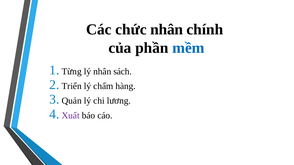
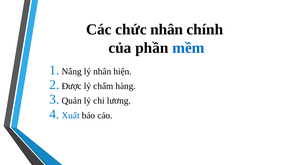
Từng: Từng -> Nâng
sách: sách -> hiện
Triển: Triển -> Được
Xuất colour: purple -> blue
